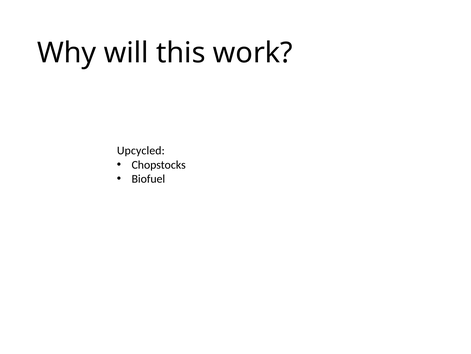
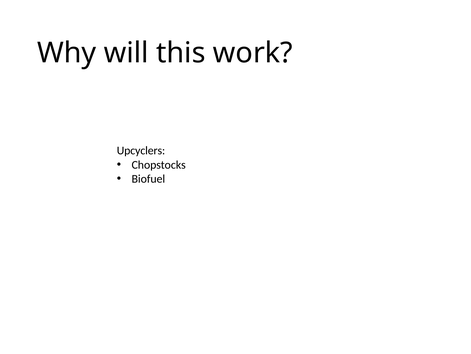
Upcycled: Upcycled -> Upcyclers
